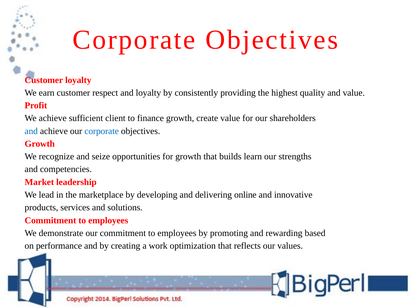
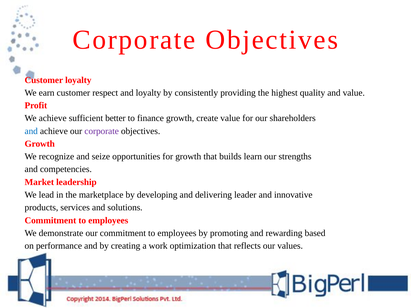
client: client -> better
corporate at (102, 131) colour: blue -> purple
online: online -> leader
